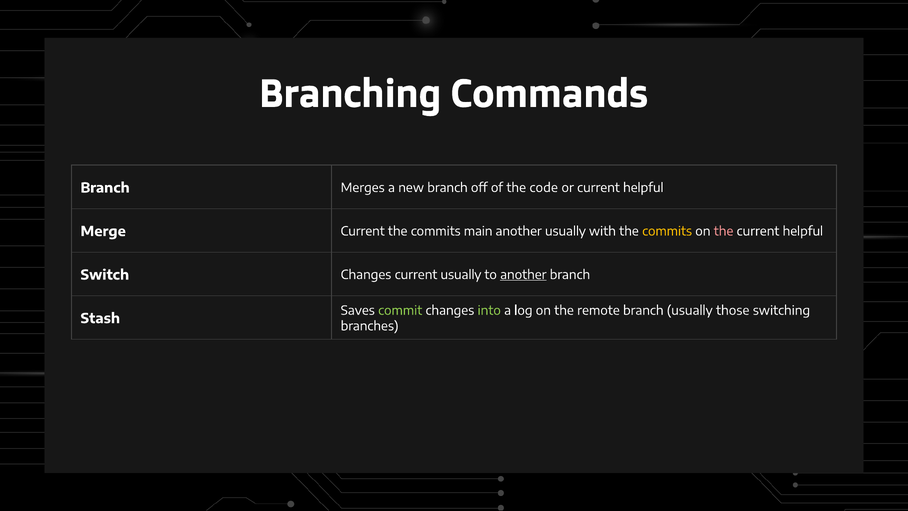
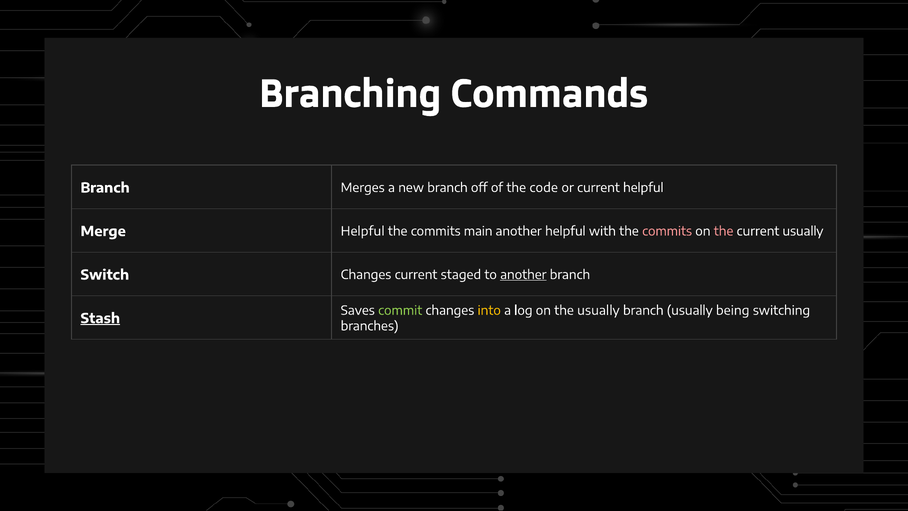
Merge Current: Current -> Helpful
another usually: usually -> helpful
commits at (667, 231) colour: yellow -> pink
helpful at (803, 231): helpful -> usually
current usually: usually -> staged
into colour: light green -> yellow
the remote: remote -> usually
those: those -> being
Stash underline: none -> present
